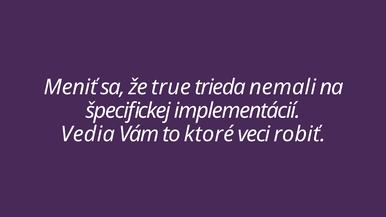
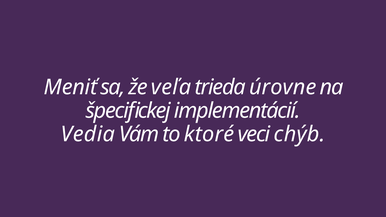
true: true -> veľa
nemali: nemali -> úrovne
robiť: robiť -> chýb
